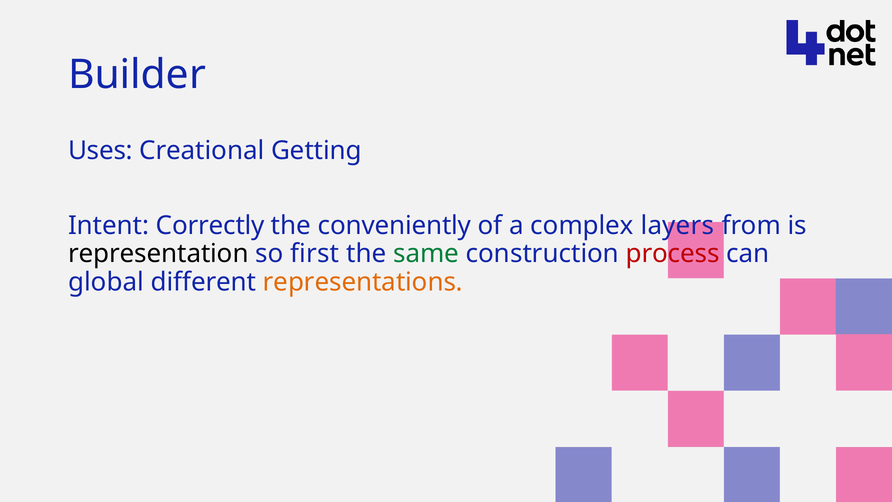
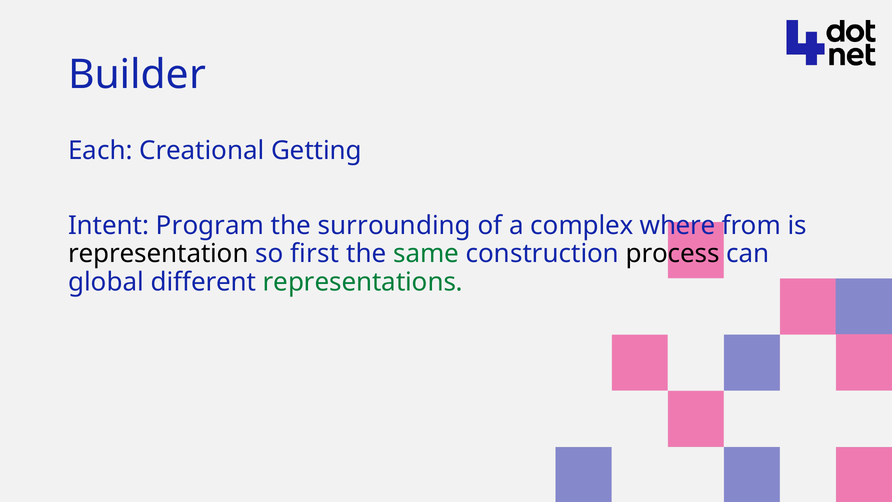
Uses: Uses -> Each
Correctly: Correctly -> Program
conveniently: conveniently -> surrounding
layers: layers -> where
process colour: red -> black
representations colour: orange -> green
